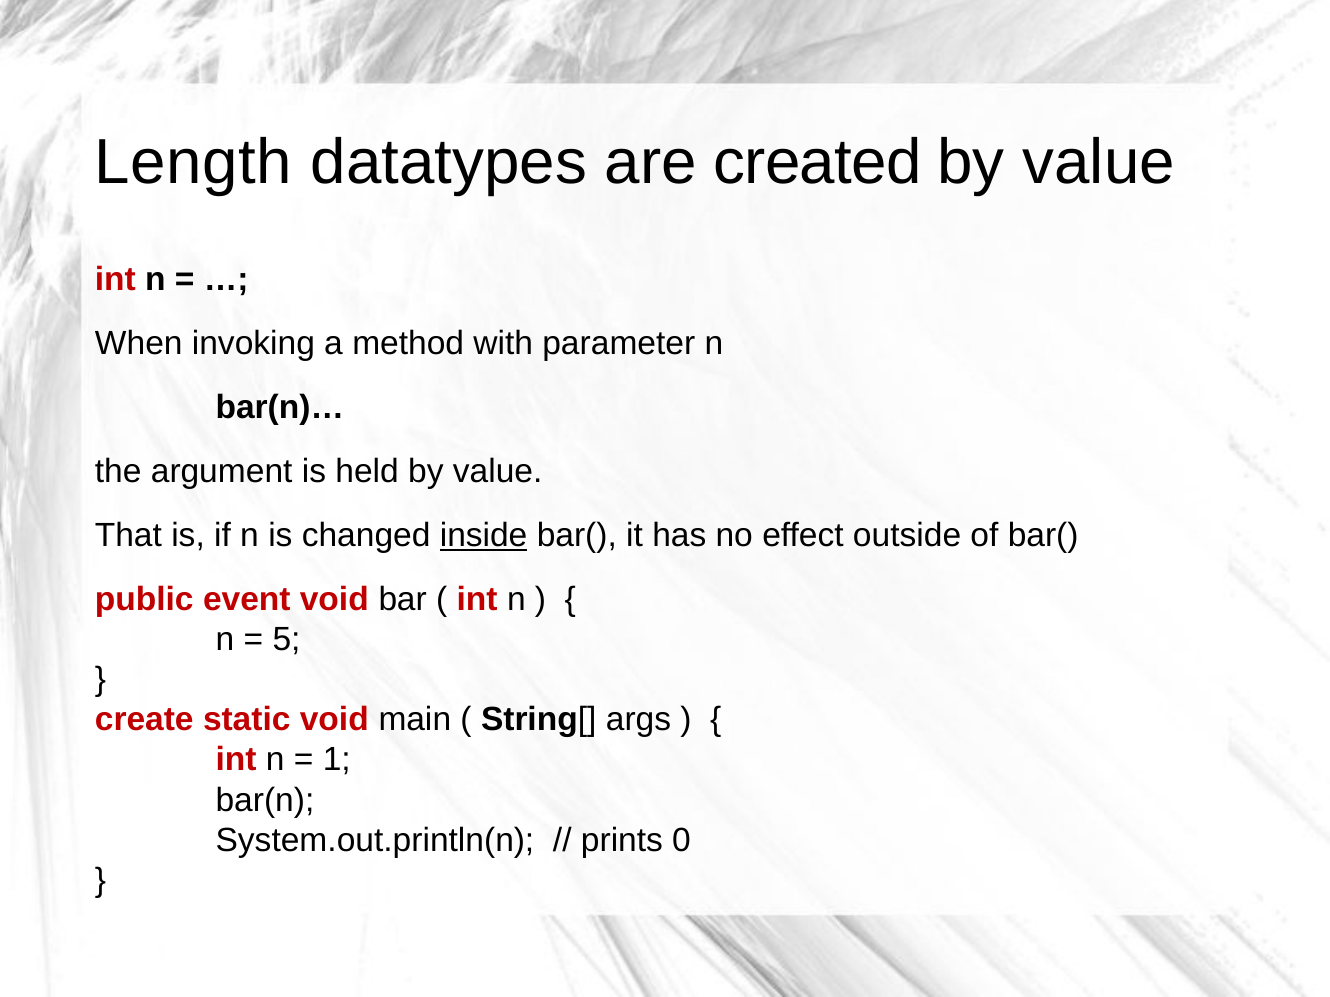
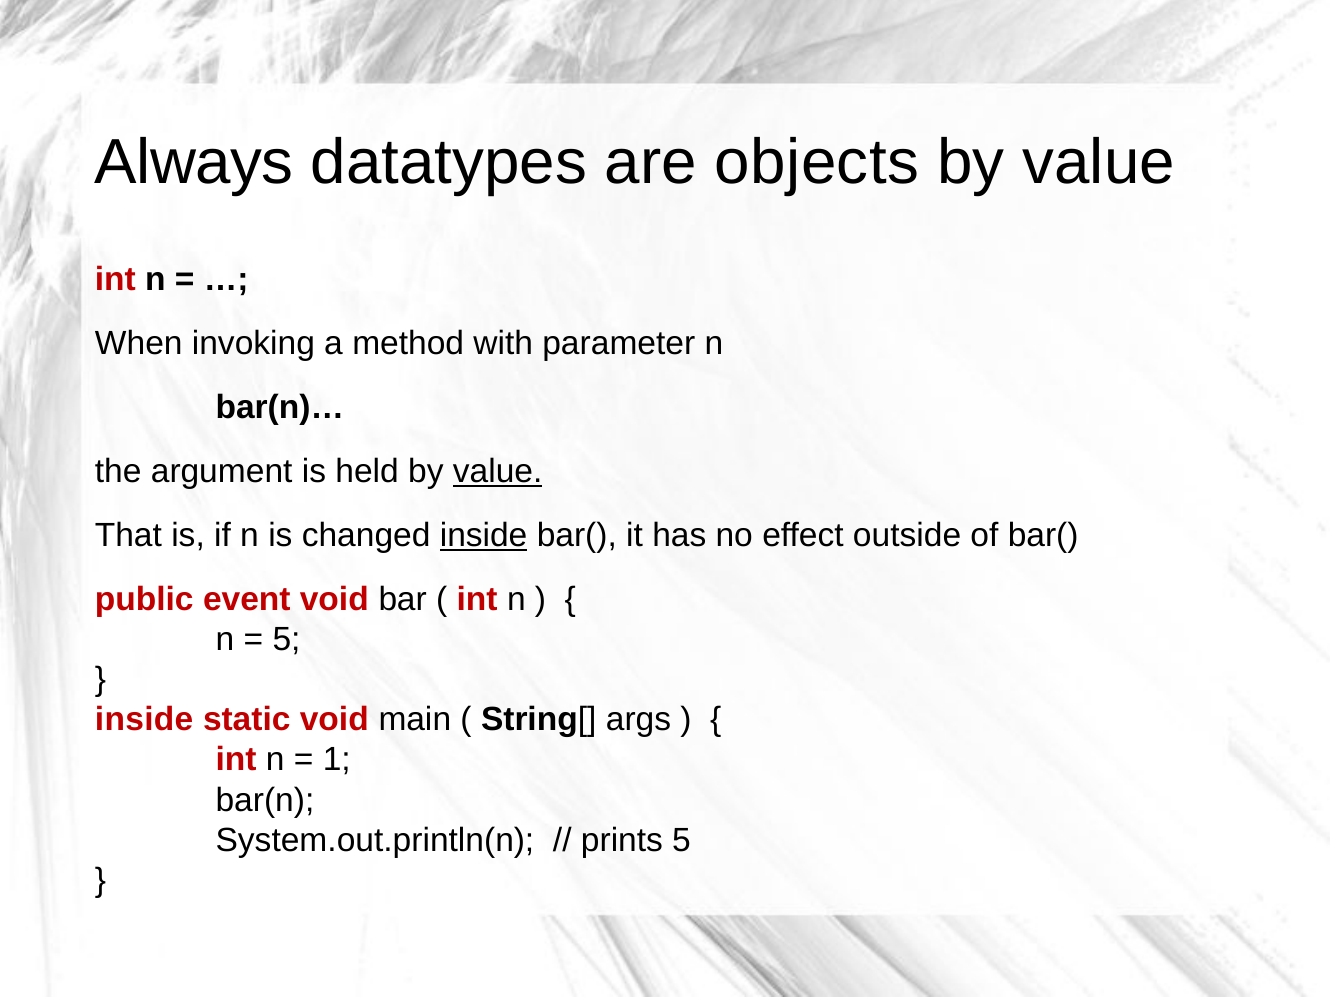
Length: Length -> Always
created: created -> objects
value at (498, 471) underline: none -> present
create at (144, 720): create -> inside
prints 0: 0 -> 5
